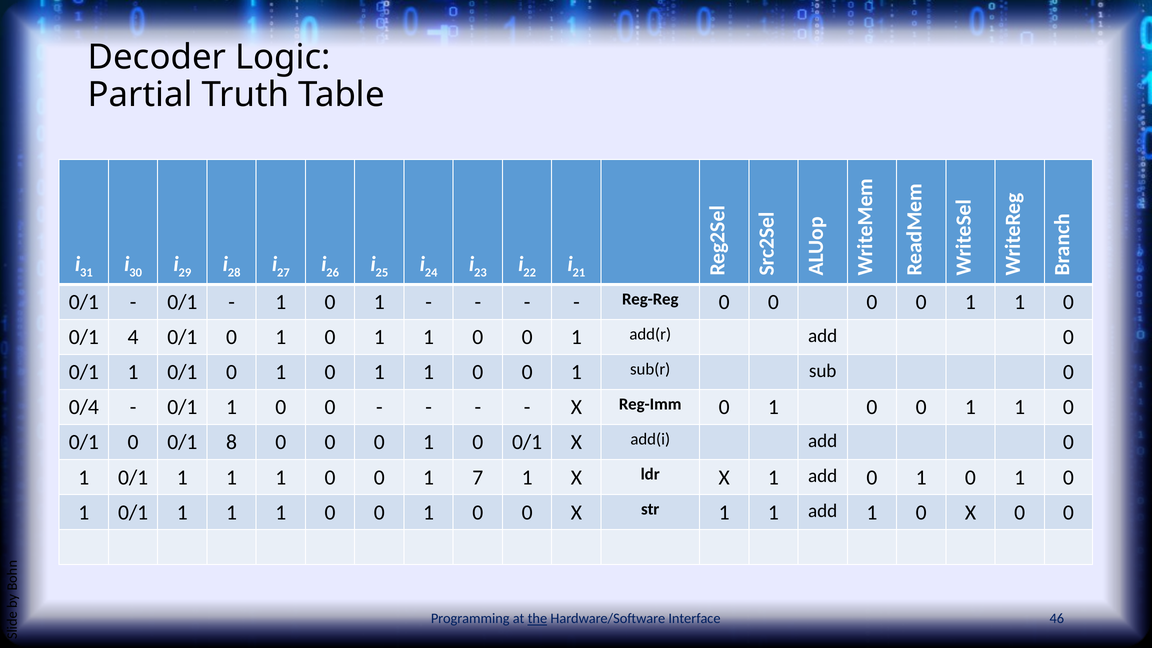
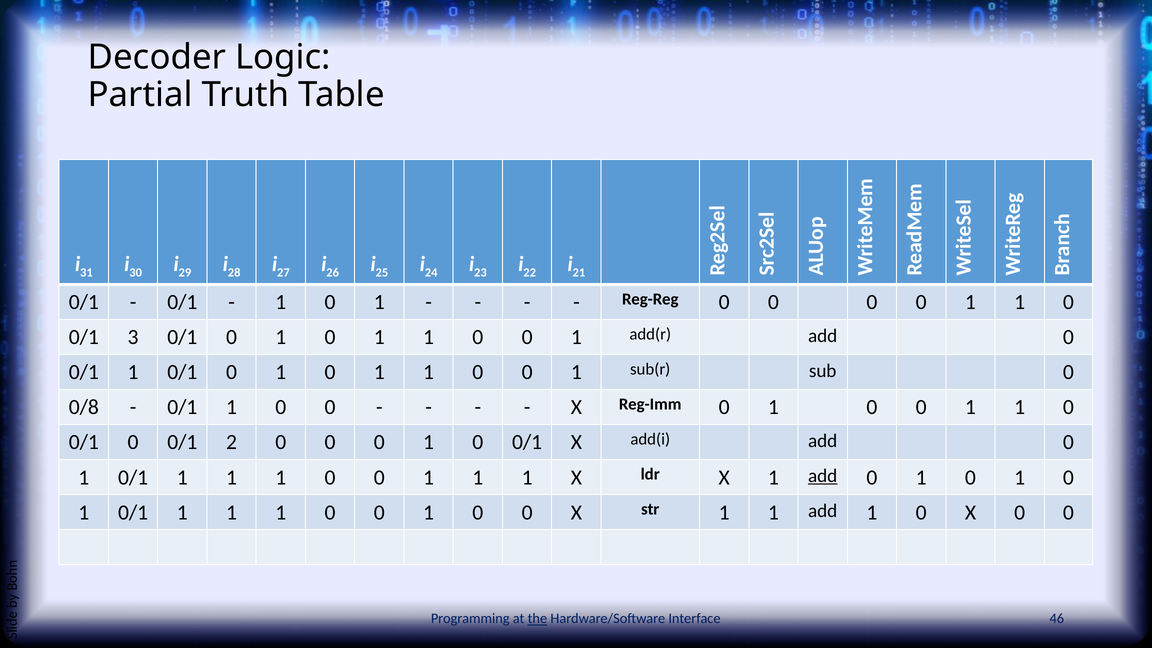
4: 4 -> 3
0/4: 0/4 -> 0/8
0/1 8: 8 -> 2
7 at (478, 477): 7 -> 1
add at (823, 476) underline: none -> present
